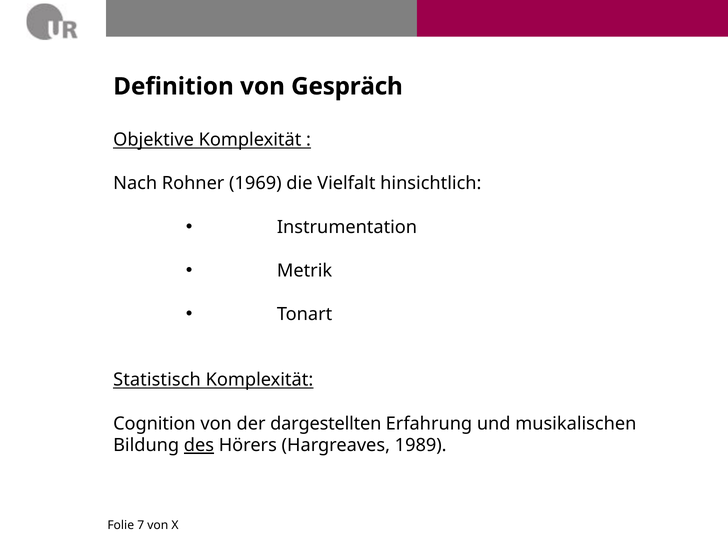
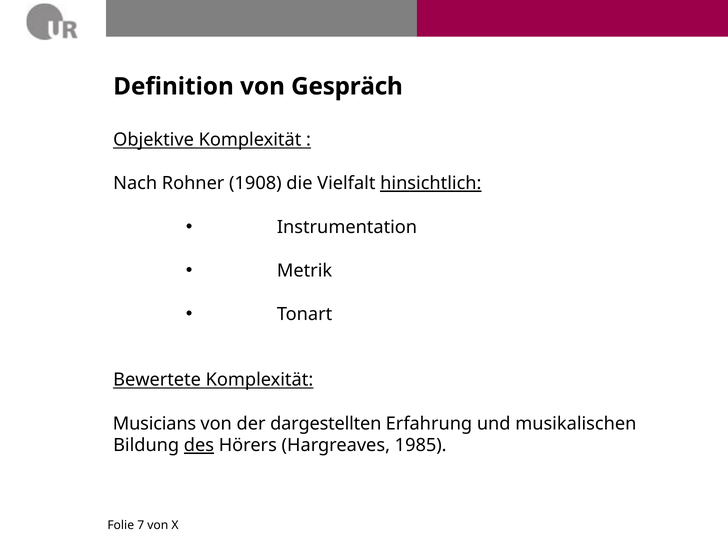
1969: 1969 -> 1908
hinsichtlich underline: none -> present
Statistisch: Statistisch -> Bewertete
Cognition: Cognition -> Musicians
1989: 1989 -> 1985
